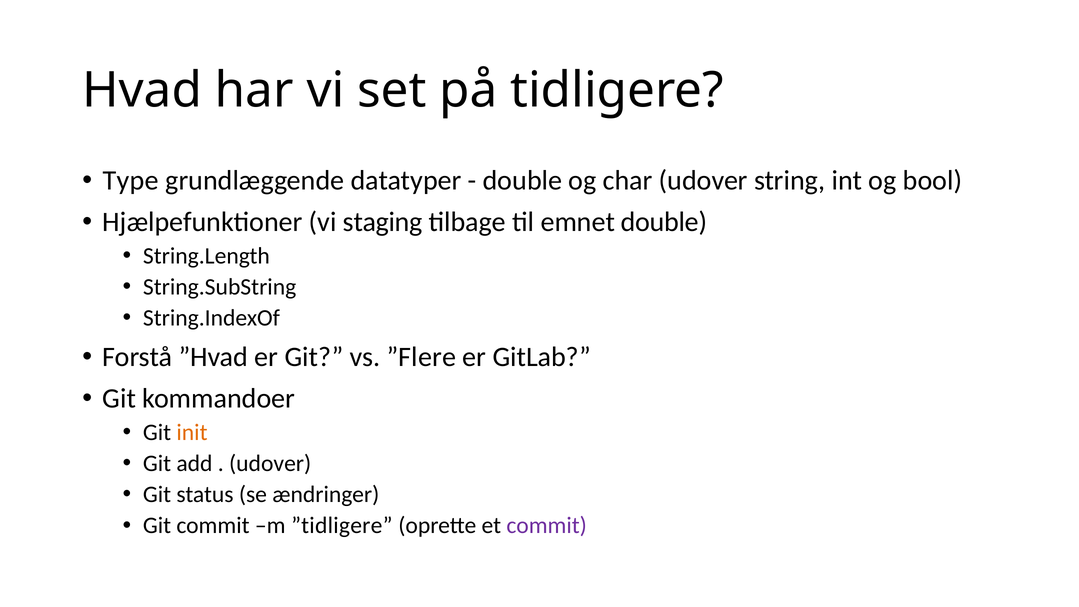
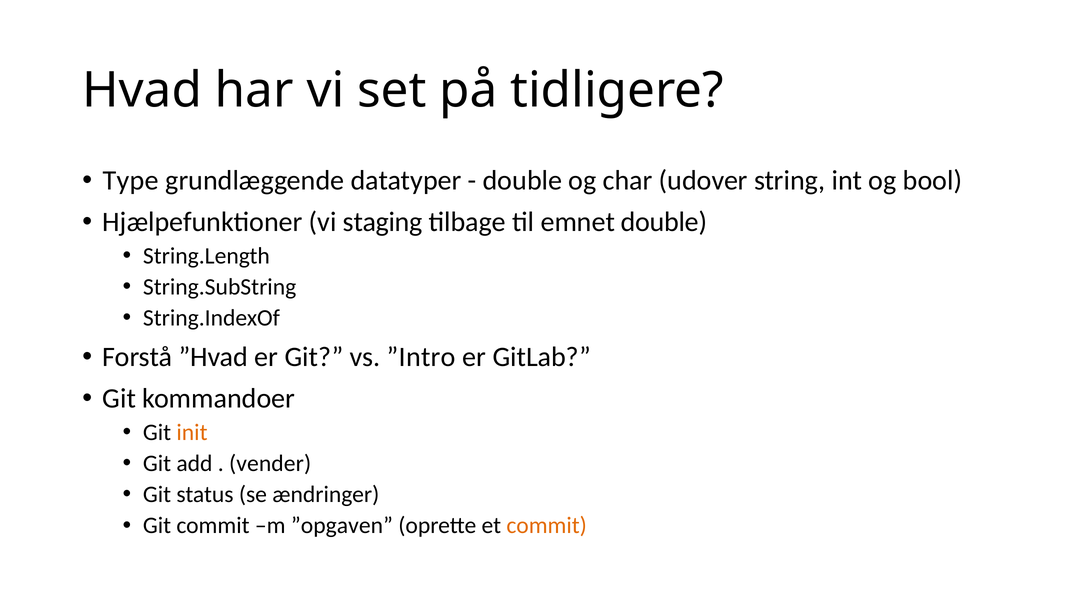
”Flere: ”Flere -> ”Intro
udover at (270, 463): udover -> vender
”tidligere: ”tidligere -> ”opgaven
commit at (547, 525) colour: purple -> orange
